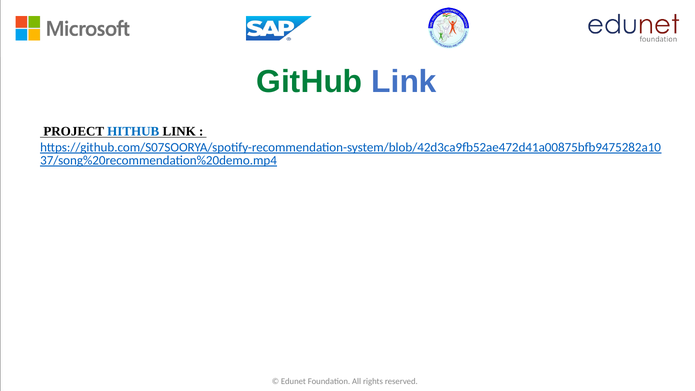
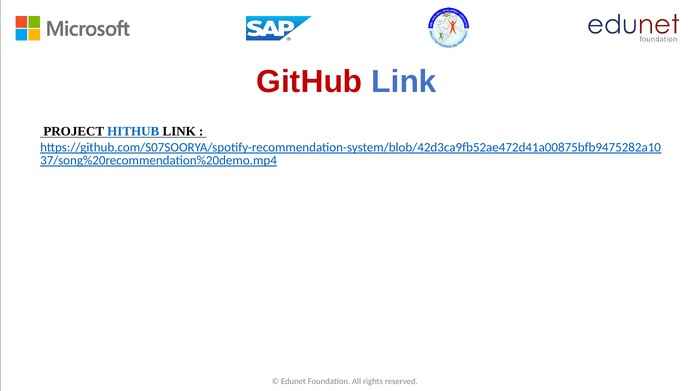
GitHub colour: green -> red
